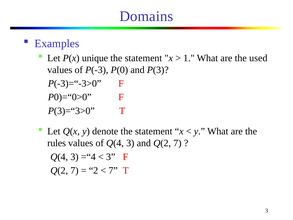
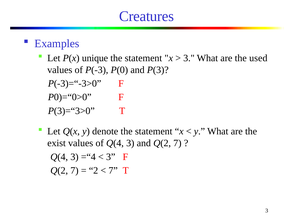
Domains: Domains -> Creatures
1 at (189, 58): 1 -> 3
rules: rules -> exist
